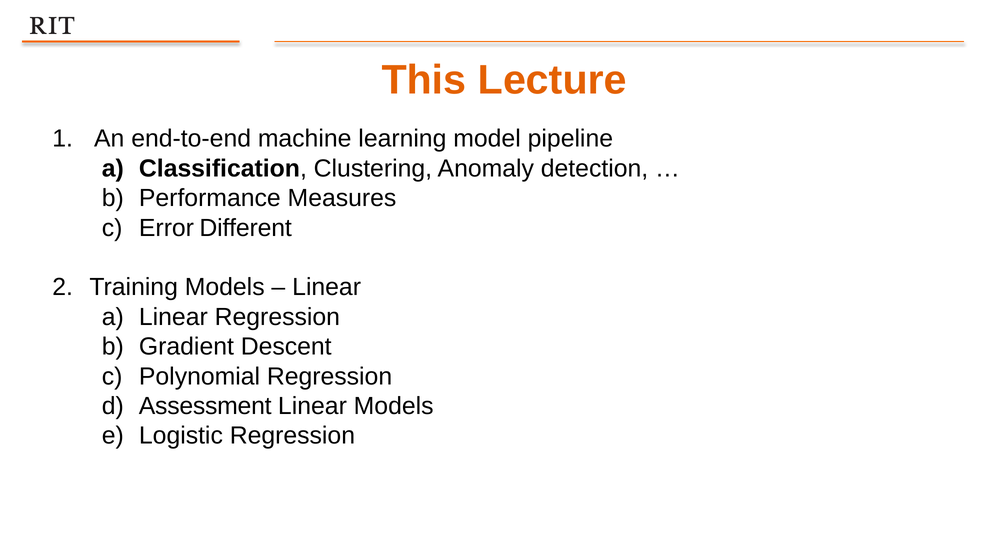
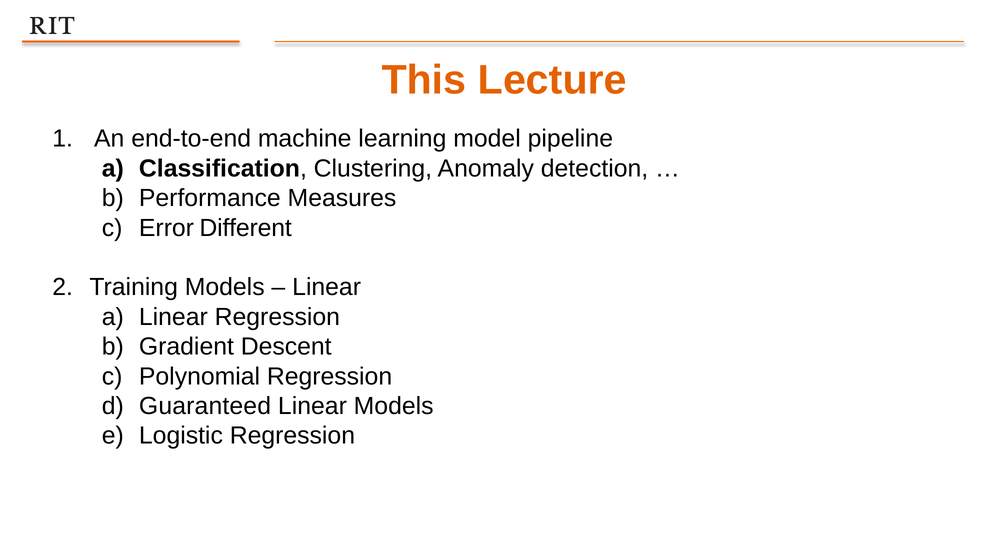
Assessment: Assessment -> Guaranteed
